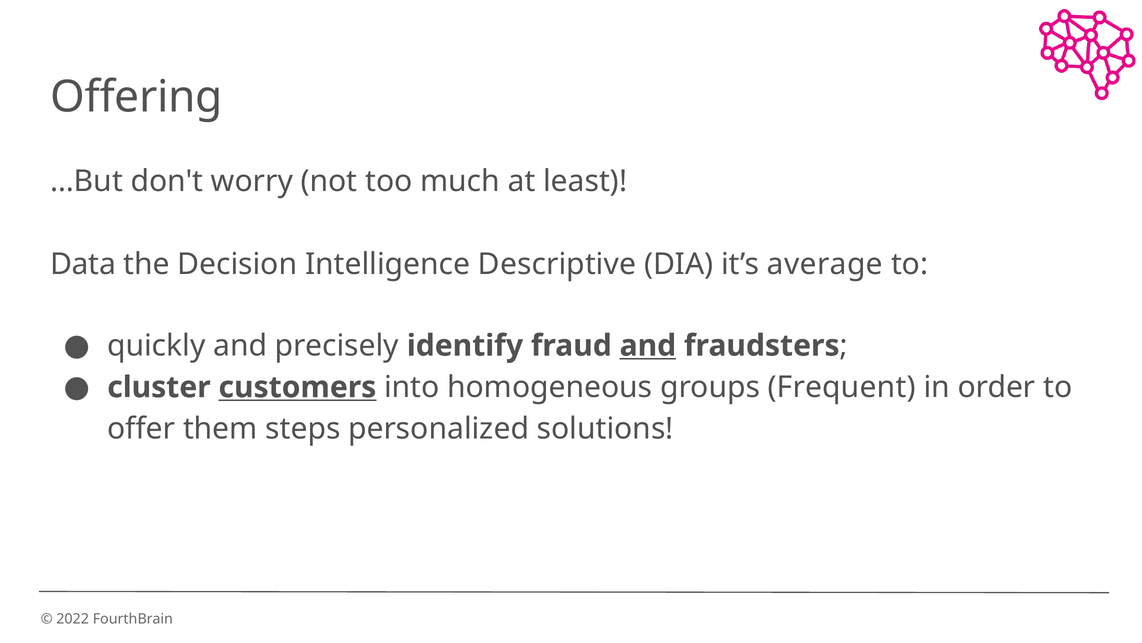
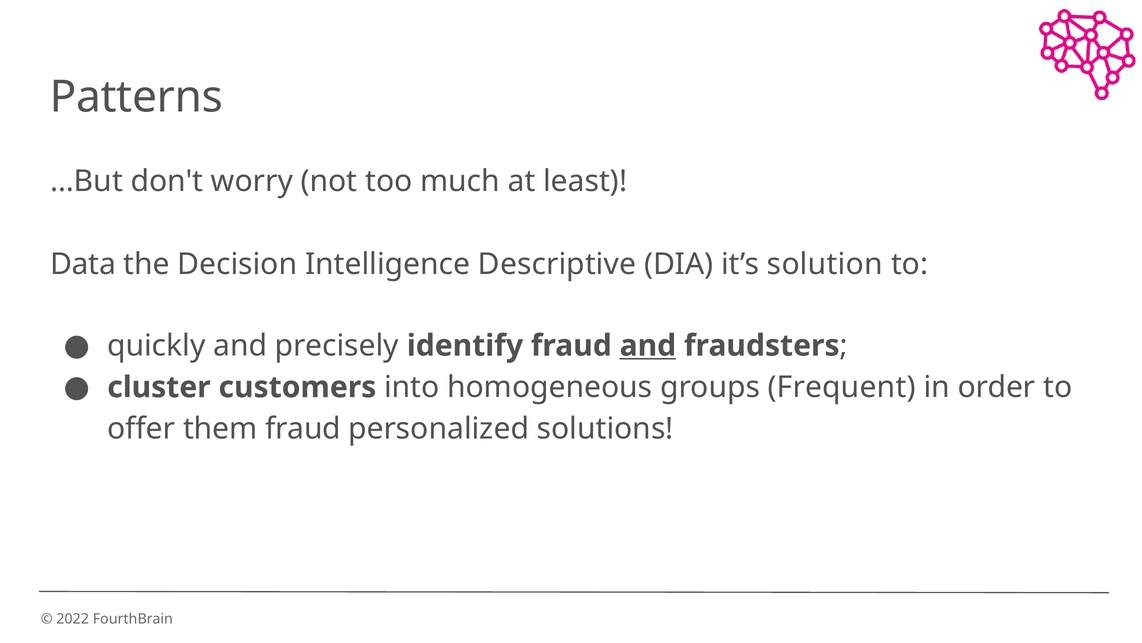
Offering: Offering -> Patterns
average: average -> solution
customers underline: present -> none
them steps: steps -> fraud
